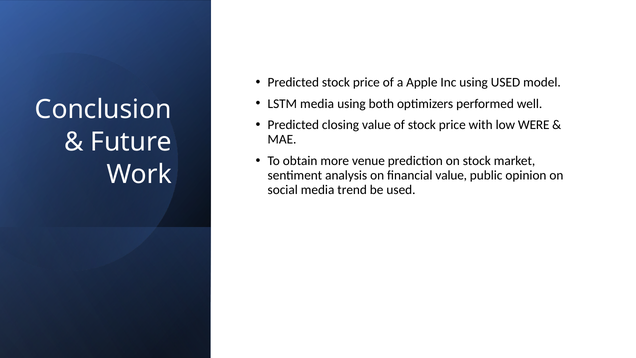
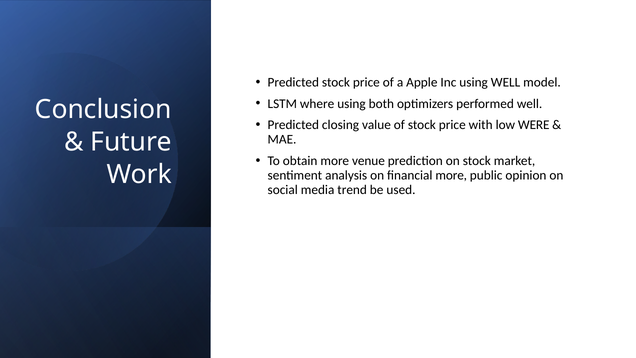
using USED: USED -> WELL
LSTM media: media -> where
financial value: value -> more
